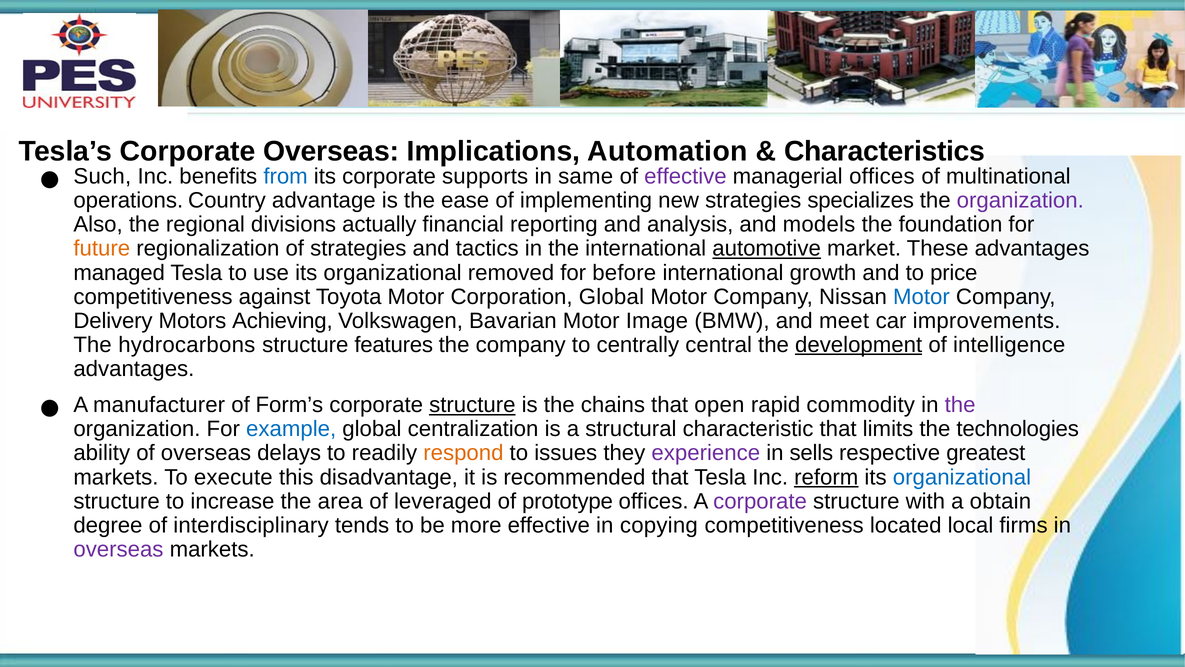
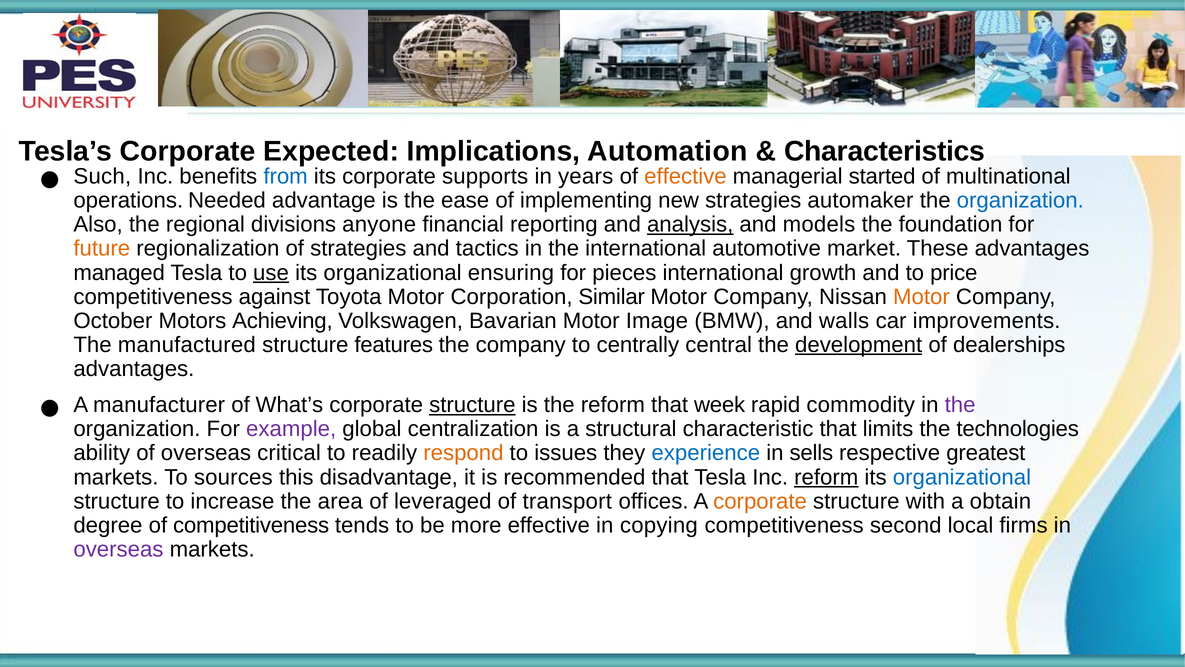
Corporate Overseas: Overseas -> Expected
same: same -> years
effective at (685, 176) colour: purple -> orange
managerial offices: offices -> started
Country: Country -> Needed
specializes: specializes -> automaker
organization at (1020, 200) colour: purple -> blue
actually: actually -> anyone
analysis underline: none -> present
automotive underline: present -> none
use underline: none -> present
removed: removed -> ensuring
before: before -> pieces
Corporation Global: Global -> Similar
Motor at (921, 296) colour: blue -> orange
Delivery: Delivery -> October
meet: meet -> walls
hydrocarbons: hydrocarbons -> manufactured
intelligence: intelligence -> dealerships
Form’s: Form’s -> What’s
the chains: chains -> reform
open: open -> week
example colour: blue -> purple
delays: delays -> critical
experience colour: purple -> blue
execute: execute -> sources
prototype: prototype -> transport
corporate at (760, 501) colour: purple -> orange
of interdisciplinary: interdisciplinary -> competitiveness
located: located -> second
